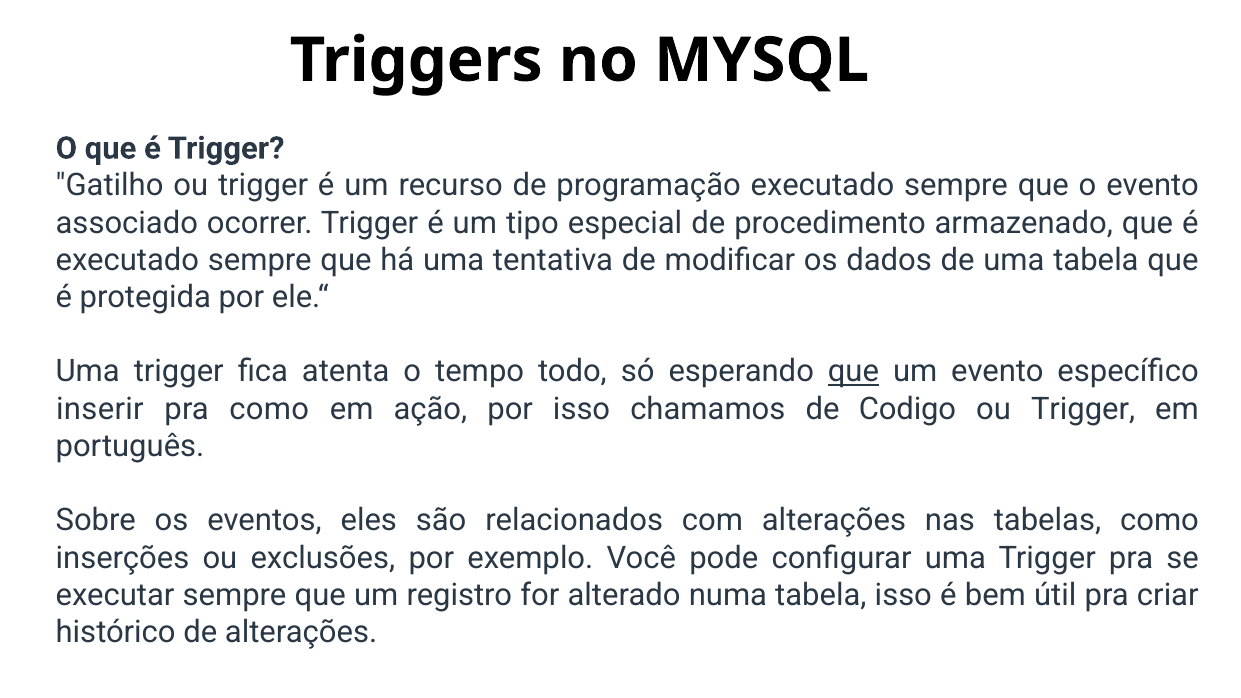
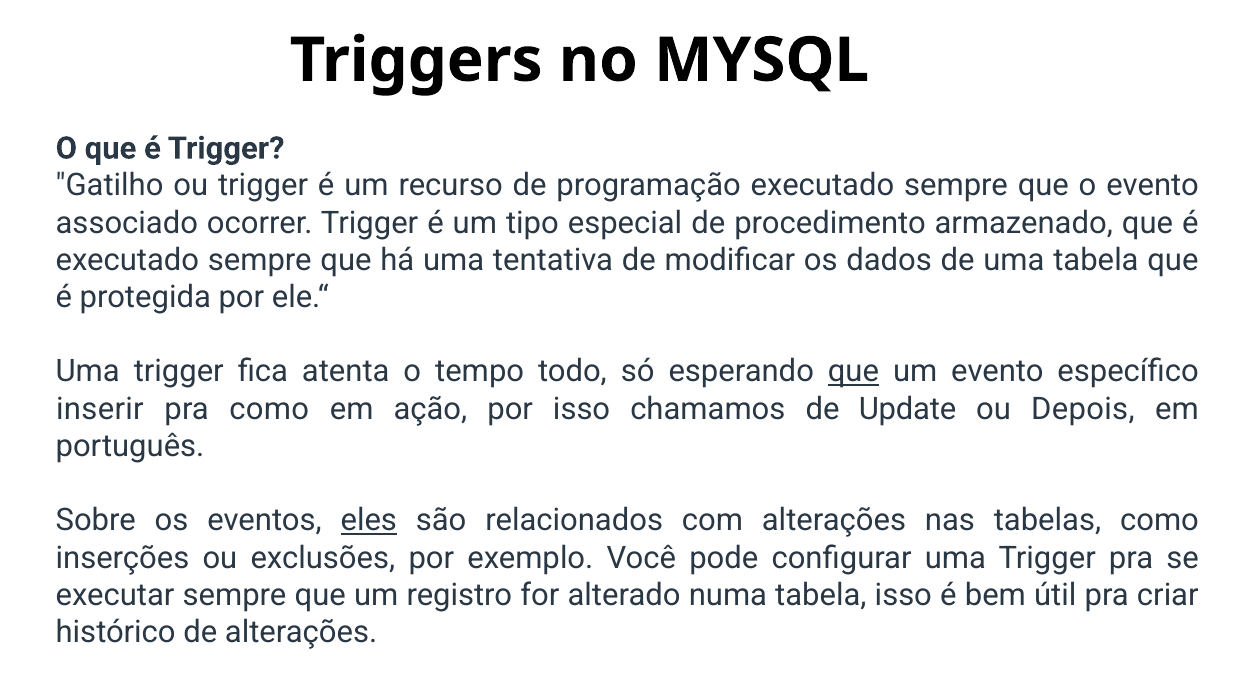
Codigo: Codigo -> Update
Trigger at (1083, 409): Trigger -> Depois
eles underline: none -> present
